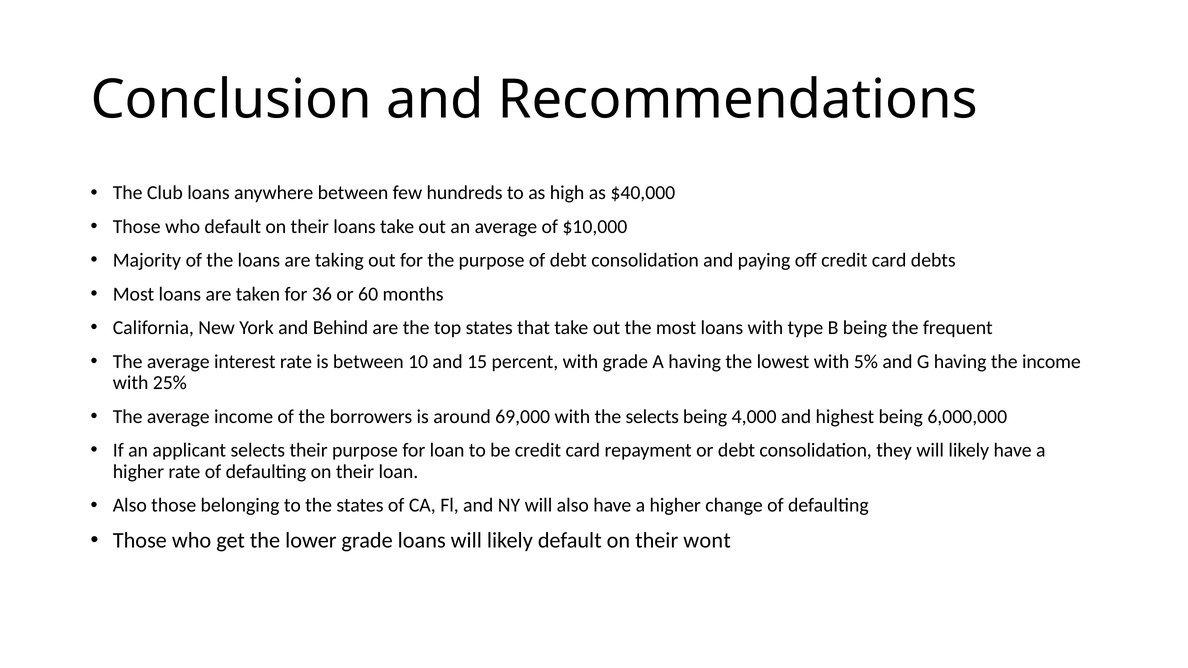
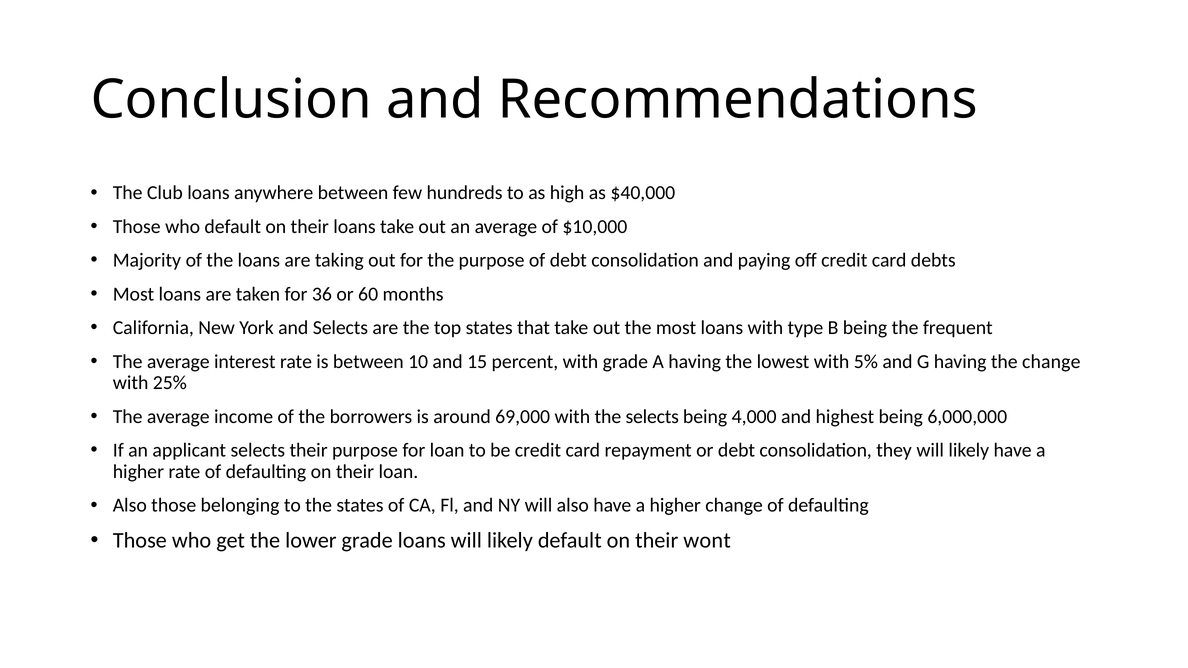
and Behind: Behind -> Selects
the income: income -> change
